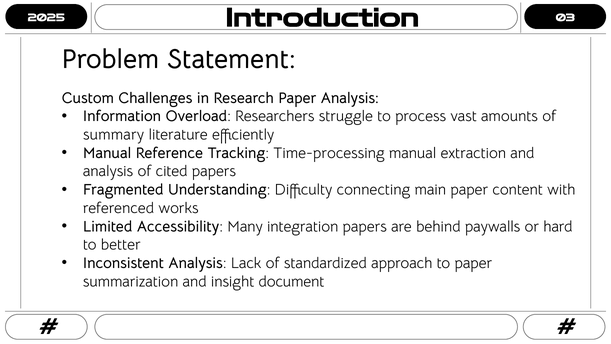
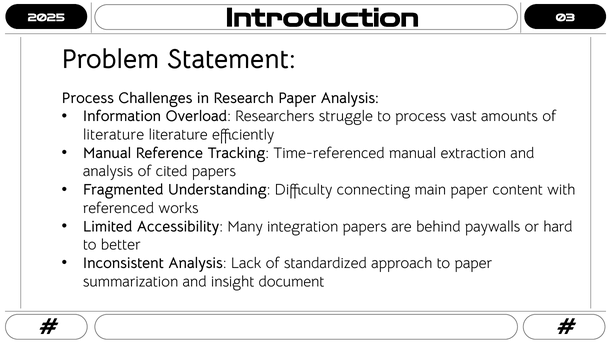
Custom at (88, 98): Custom -> Process
summary at (114, 135): summary -> literature
Time-processing: Time-processing -> Time-referenced
